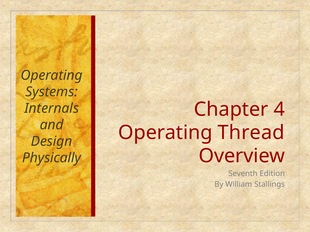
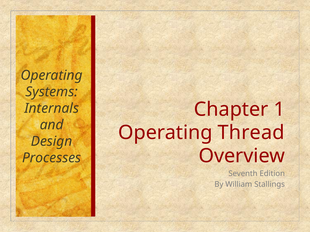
4: 4 -> 1
Physically: Physically -> Processes
